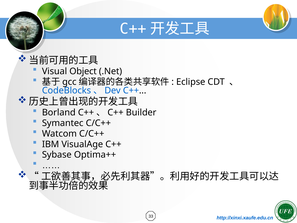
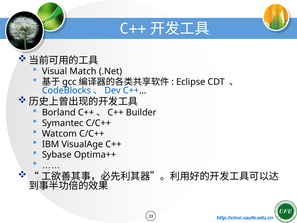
Object: Object -> Match
